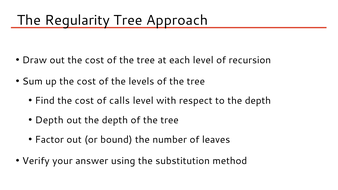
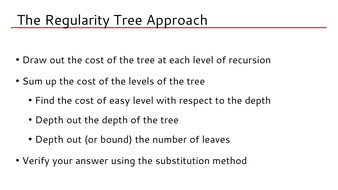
calls: calls -> easy
Factor at (49, 140): Factor -> Depth
